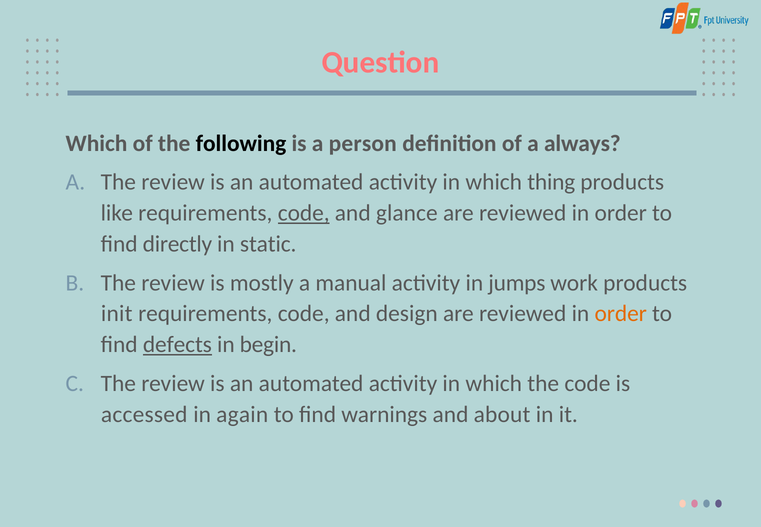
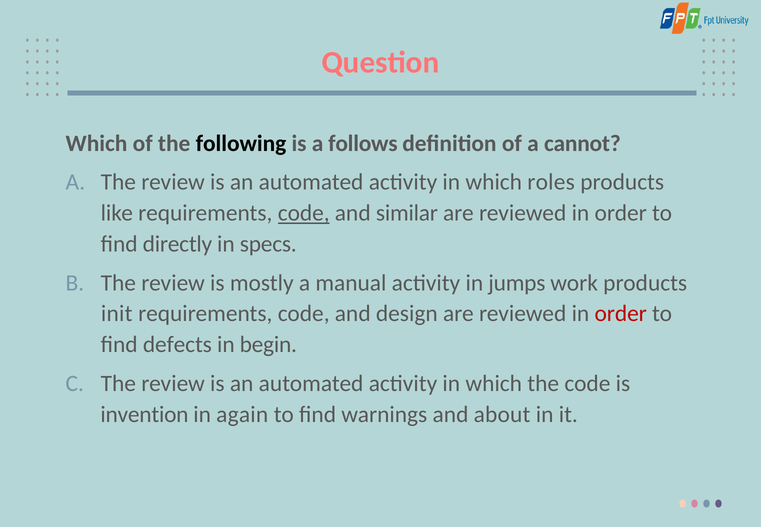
person: person -> follows
always: always -> cannot
thing: thing -> roles
glance: glance -> similar
static: static -> specs
order at (621, 314) colour: orange -> red
defects underline: present -> none
accessed: accessed -> invention
